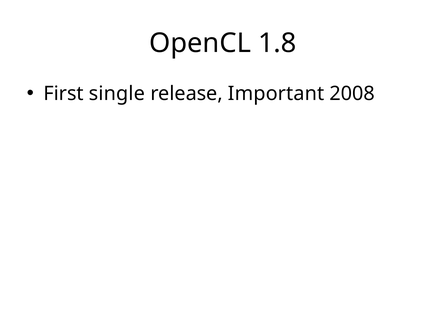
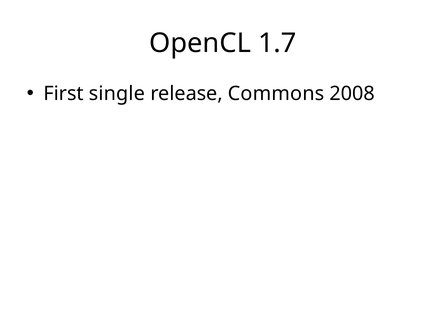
1.8: 1.8 -> 1.7
Important: Important -> Commons
